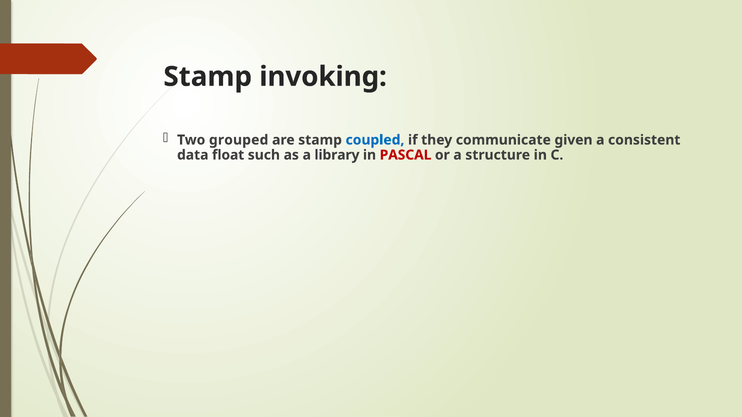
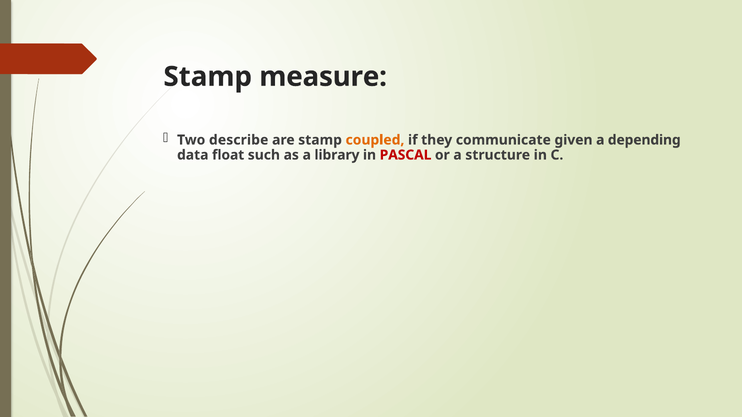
invoking: invoking -> measure
grouped: grouped -> describe
coupled colour: blue -> orange
consistent: consistent -> depending
